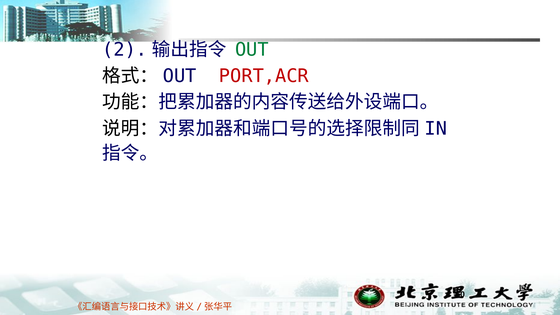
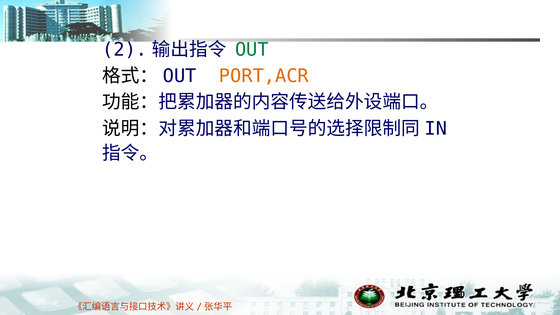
PORT,ACR colour: red -> orange
